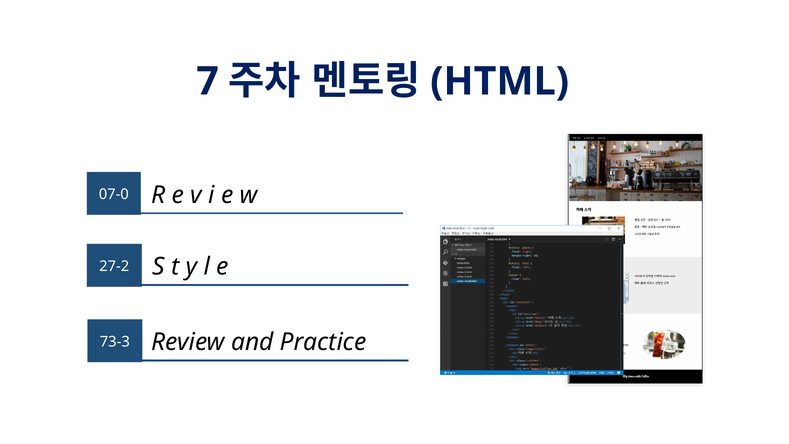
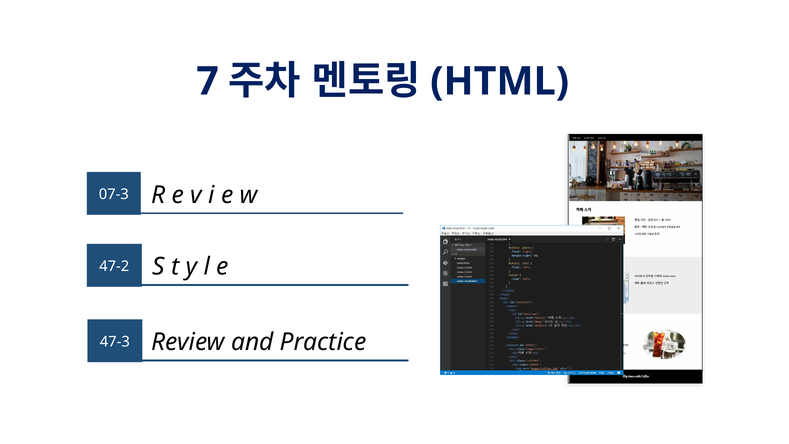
07-0: 07-0 -> 07-3
27-2: 27-2 -> 47-2
73-3: 73-3 -> 47-3
